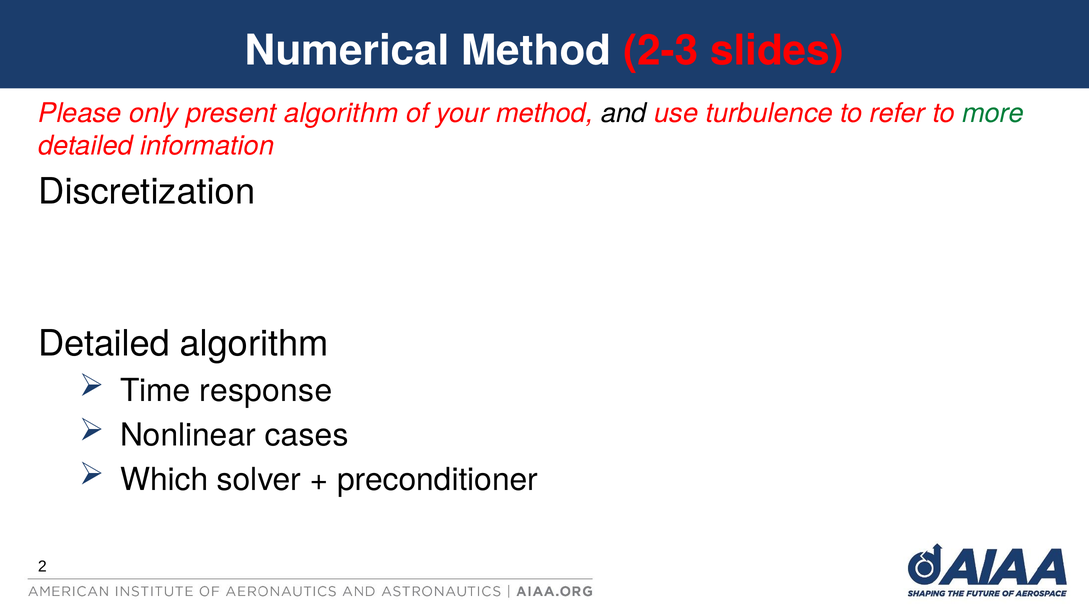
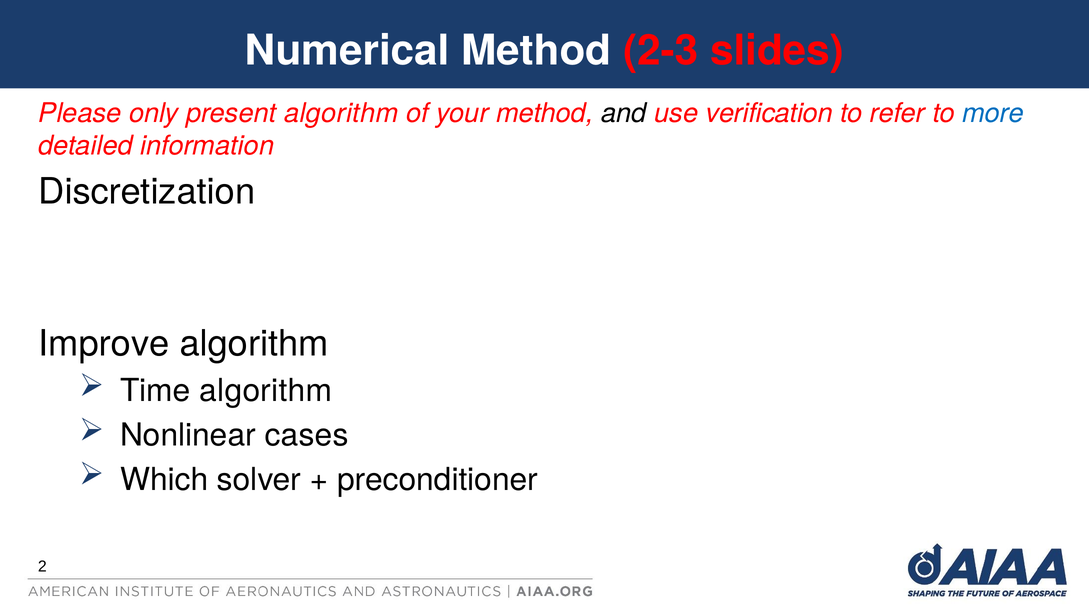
turbulence: turbulence -> verification
more colour: green -> blue
Detailed at (104, 344): Detailed -> Improve
Time response: response -> algorithm
